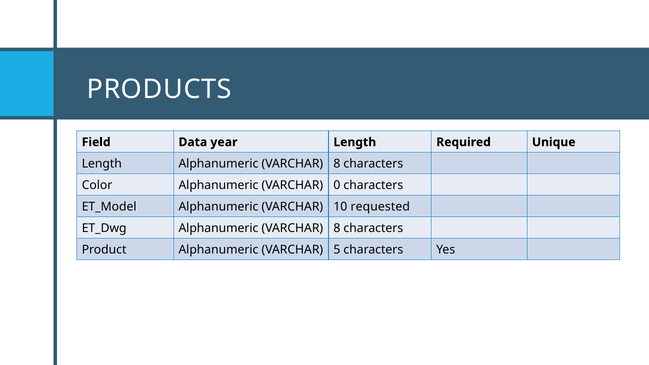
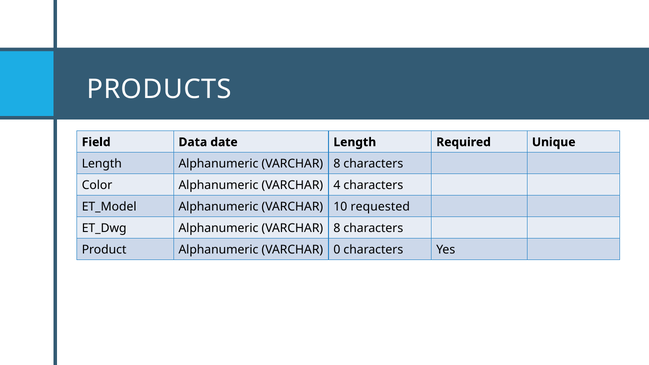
year: year -> date
0: 0 -> 4
5: 5 -> 0
